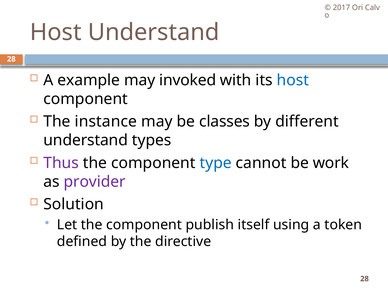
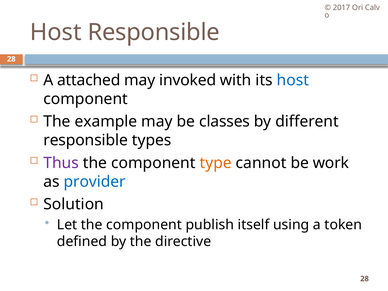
Host Understand: Understand -> Responsible
example: example -> attached
instance: instance -> example
understand at (86, 140): understand -> responsible
type colour: blue -> orange
provider colour: purple -> blue
